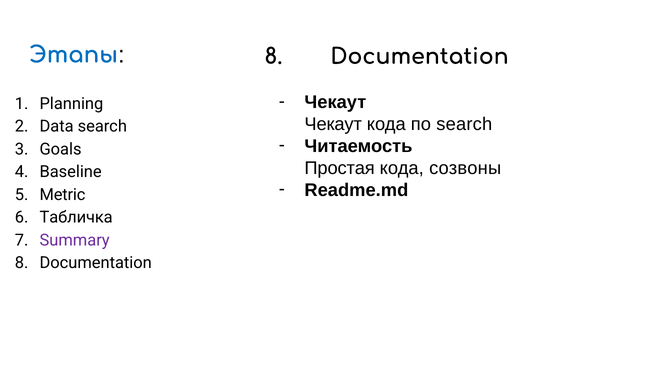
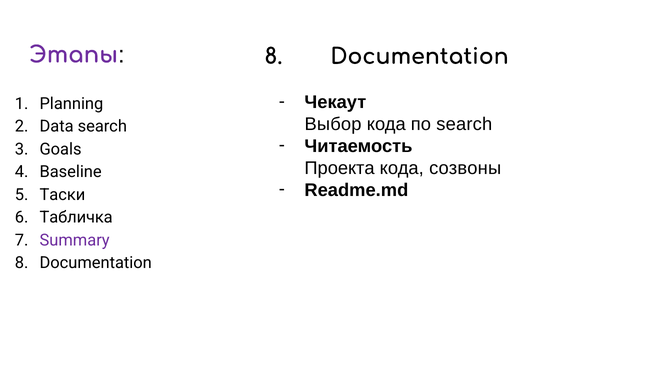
Этапы colour: blue -> purple
Чекаут at (333, 124): Чекаут -> Выбор
Простая: Простая -> Проекта
Metric: Metric -> Таски
